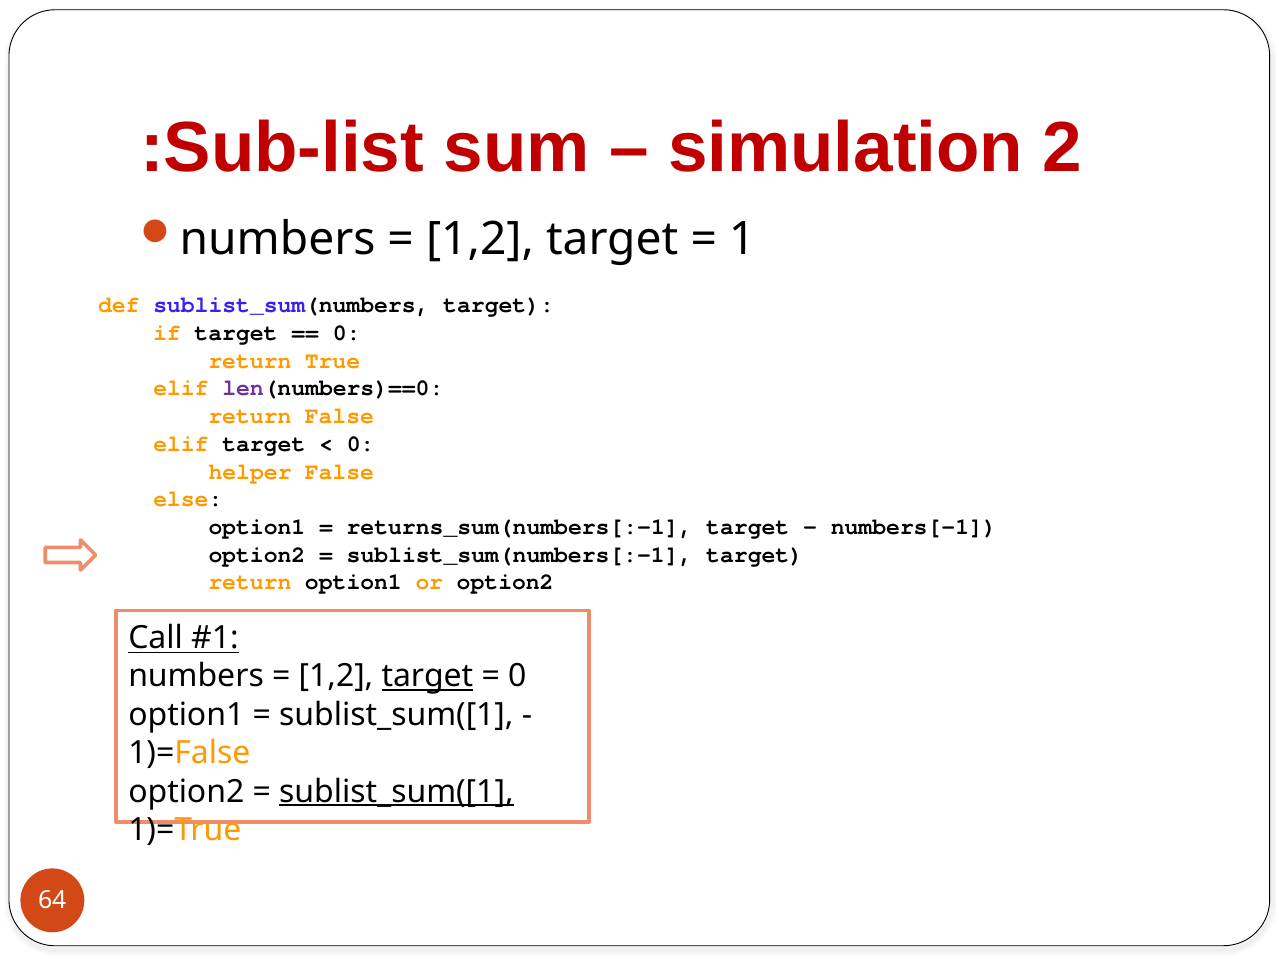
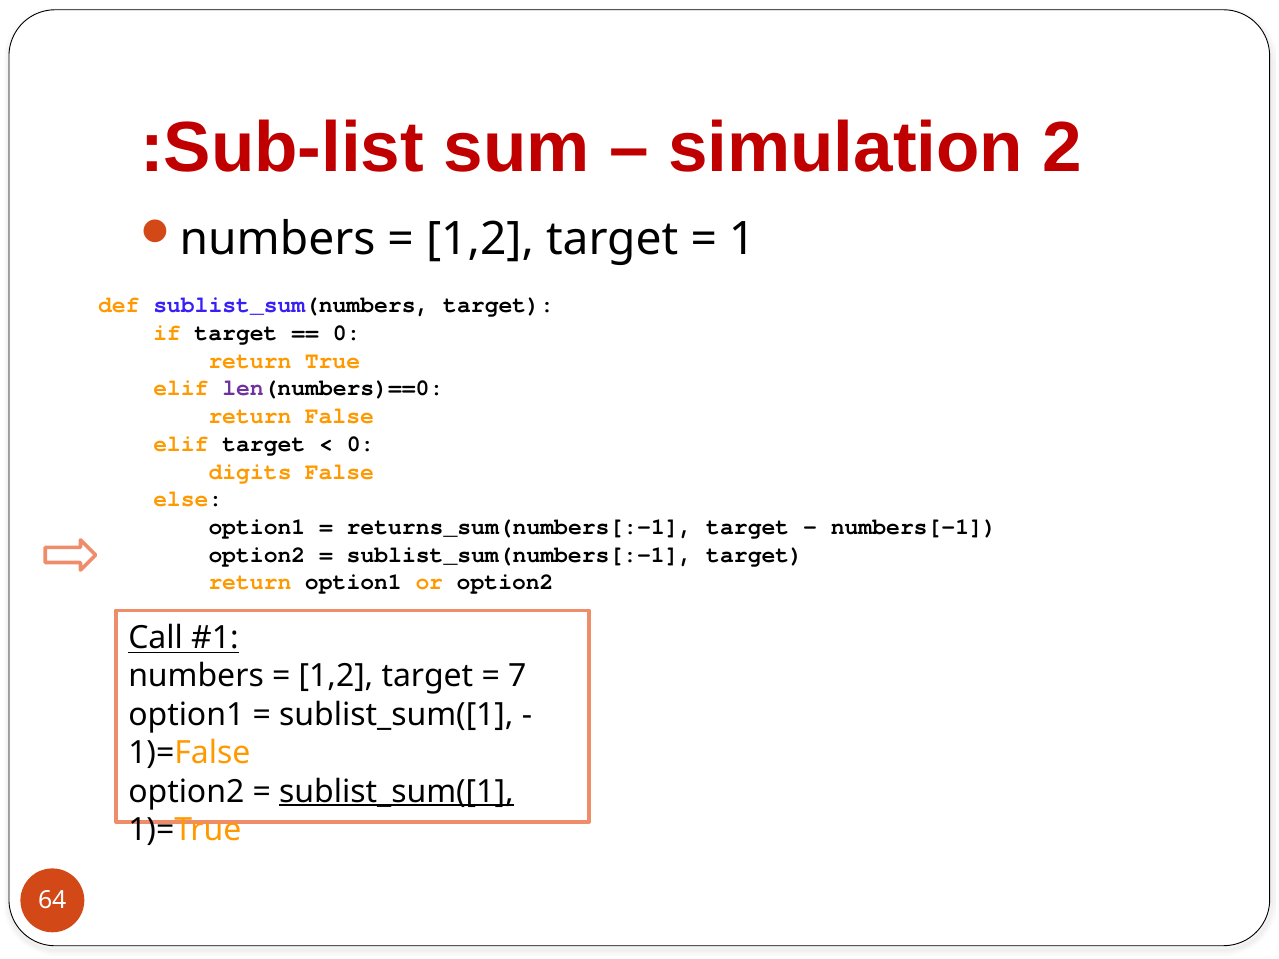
helper: helper -> digits
target at (427, 677) underline: present -> none
0 at (517, 677): 0 -> 7
